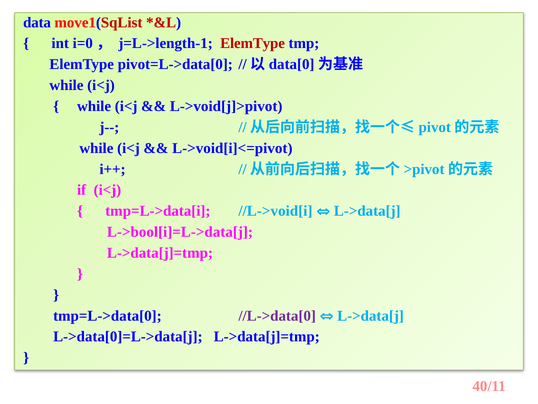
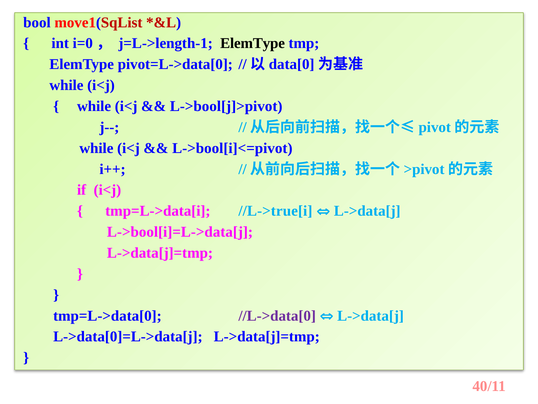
data: data -> bool
ElemType at (253, 43) colour: red -> black
L->void[j]>pivot: L->void[j]>pivot -> L->bool[j]>pivot
L->void[i]<=pivot: L->void[i]<=pivot -> L->bool[i]<=pivot
//L->void[i: //L->void[i -> //L->true[i
